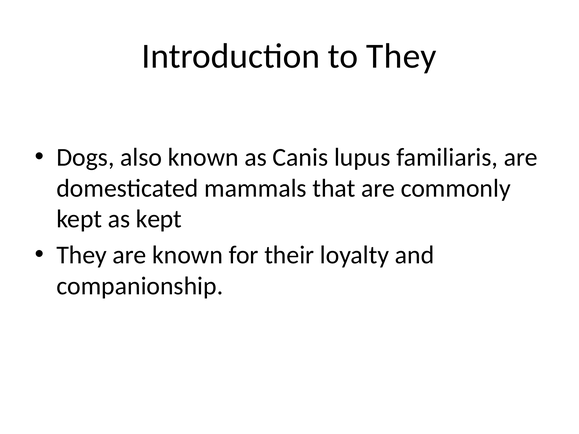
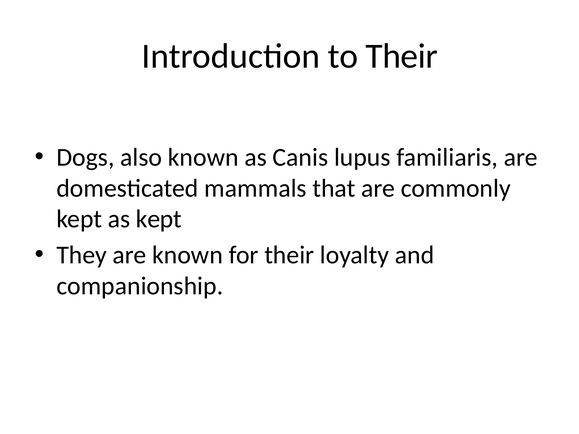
to They: They -> Their
